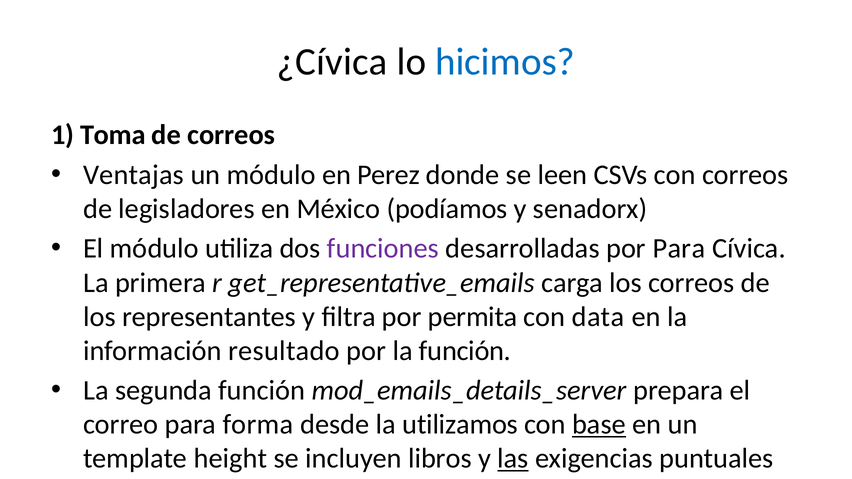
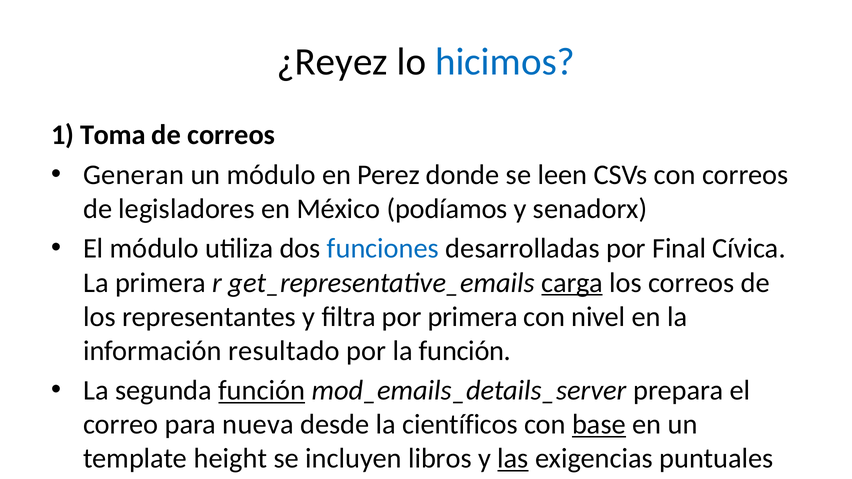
¿Cívica: ¿Cívica -> ¿Reyez
Ventajas: Ventajas -> Generan
funciones colour: purple -> blue
por Para: Para -> Final
carga underline: none -> present
por permita: permita -> primera
data: data -> nivel
función at (262, 391) underline: none -> present
forma: forma -> nueva
utilizamos: utilizamos -> científicos
